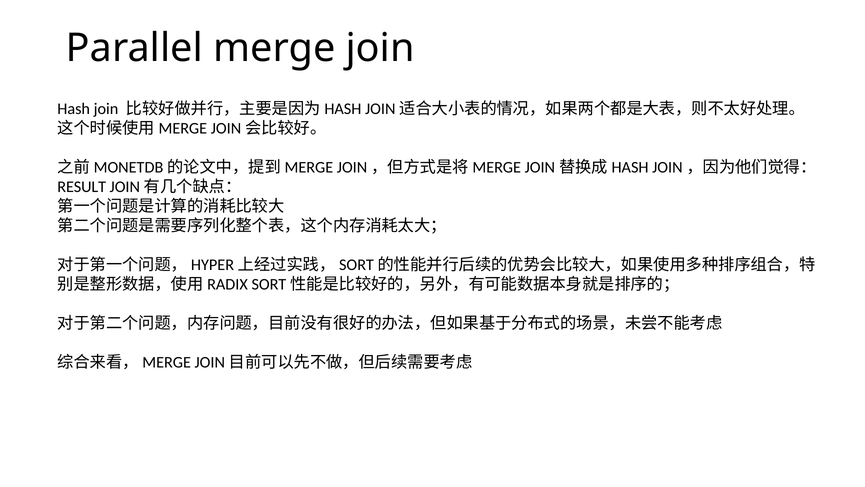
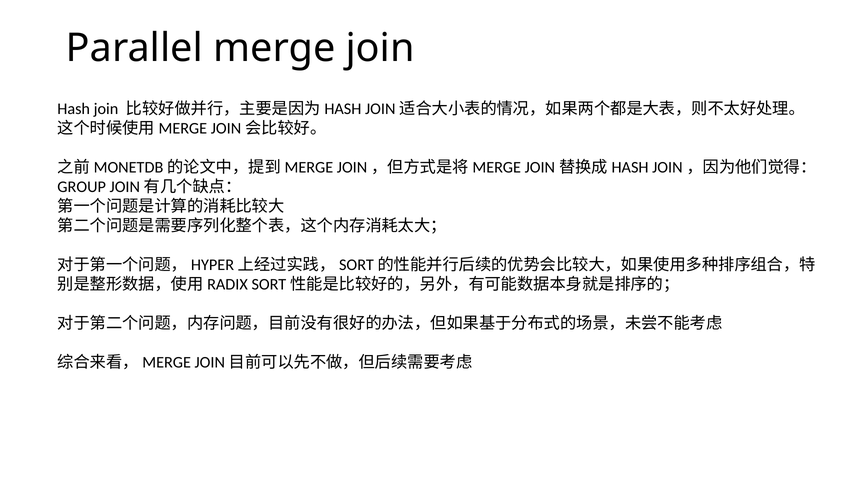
RESULT: RESULT -> GROUP
